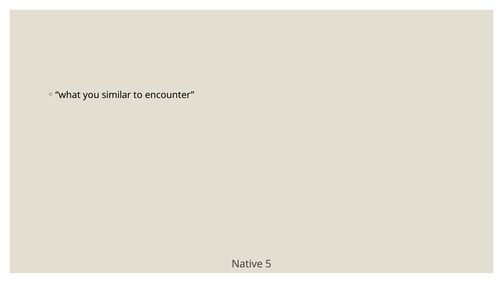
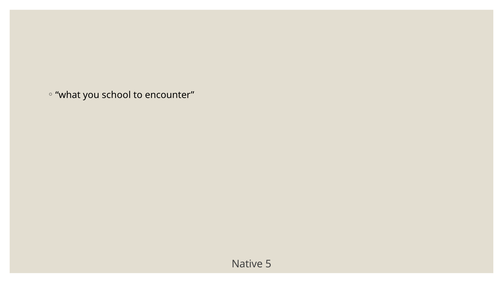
similar: similar -> school
